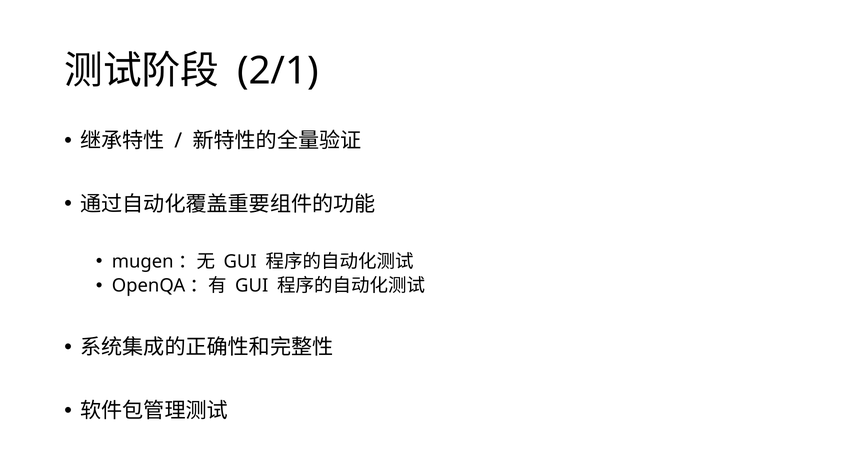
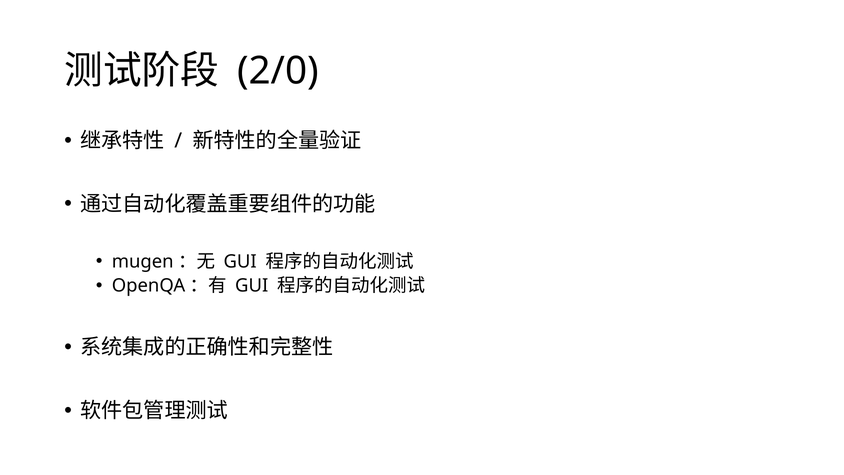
2/1: 2/1 -> 2/0
